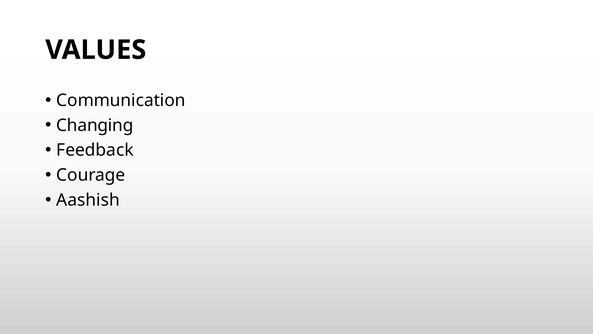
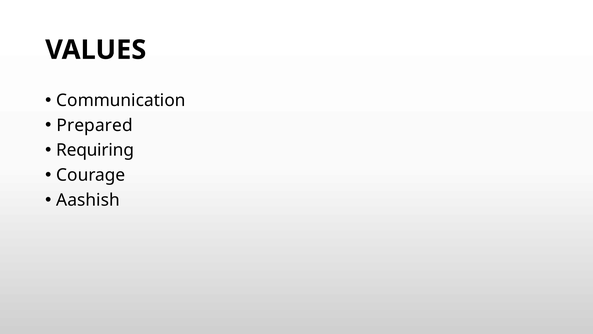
Changing: Changing -> Prepared
Feedback: Feedback -> Requiring
